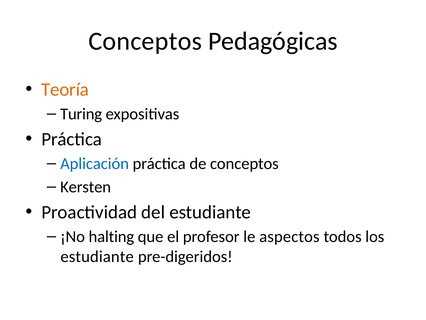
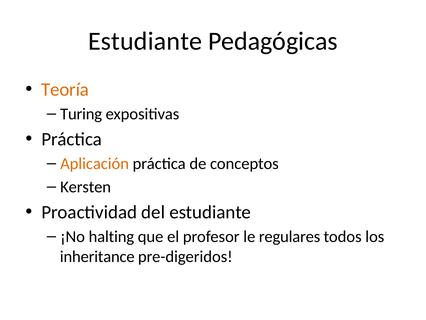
Conceptos at (145, 41): Conceptos -> Estudiante
Aplicación colour: blue -> orange
aspectos: aspectos -> regulares
estudiante at (97, 256): estudiante -> inheritance
